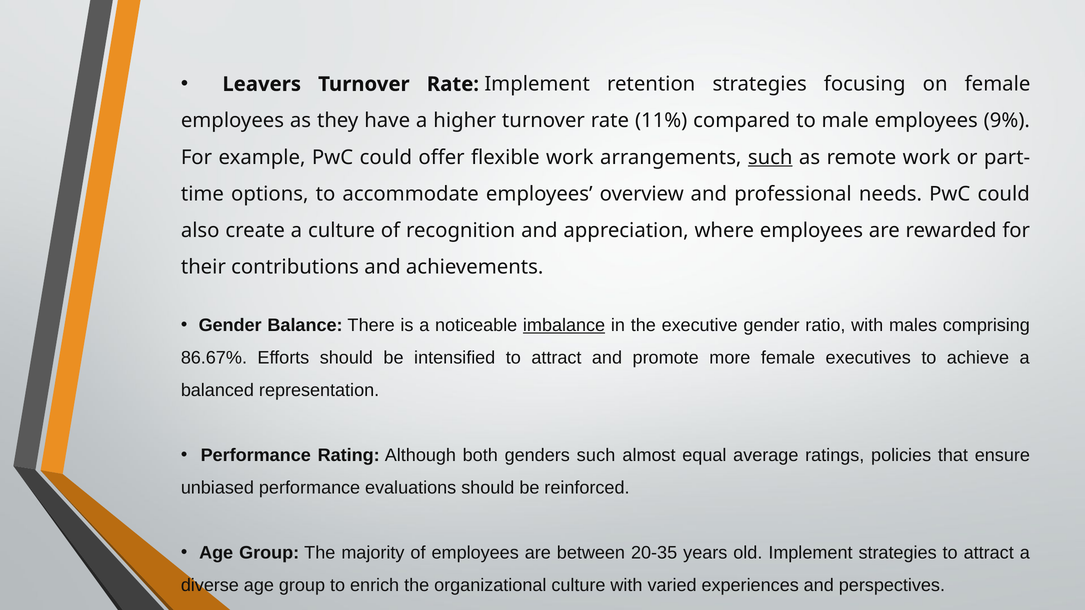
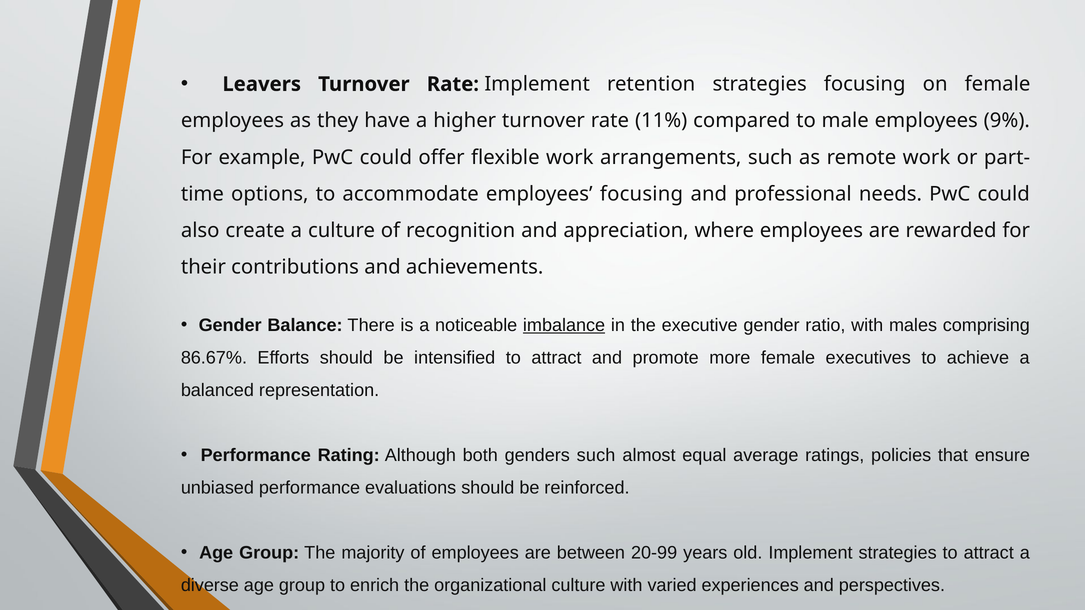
such at (770, 157) underline: present -> none
employees overview: overview -> focusing
20-35: 20-35 -> 20-99
